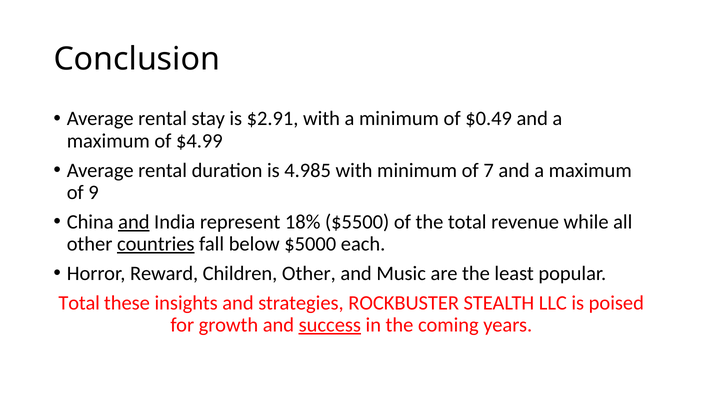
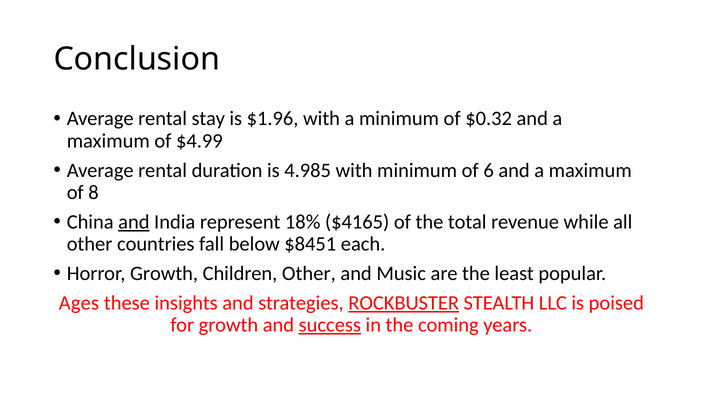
$2.91: $2.91 -> $1.96
$0.49: $0.49 -> $0.32
7: 7 -> 6
9: 9 -> 8
$5500: $5500 -> $4165
countries underline: present -> none
$5000: $5000 -> $8451
Horror Reward: Reward -> Growth
Total at (79, 303): Total -> Ages
ROCKBUSTER underline: none -> present
